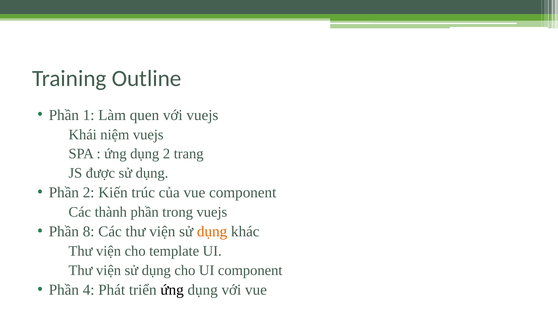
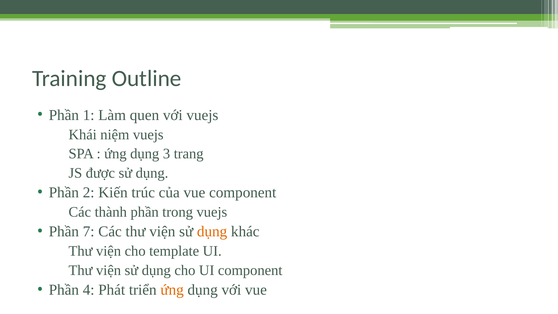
dụng 2: 2 -> 3
8: 8 -> 7
ứng at (172, 290) colour: black -> orange
